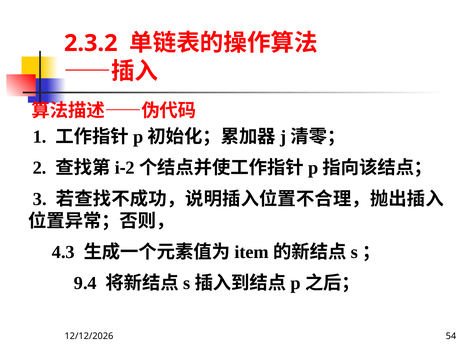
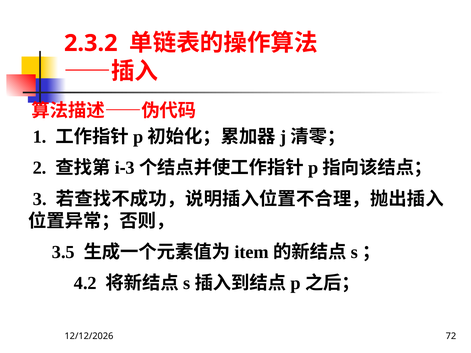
2 at (130, 168): 2 -> 3
4.3: 4.3 -> 3.5
9.4: 9.4 -> 4.2
54: 54 -> 72
